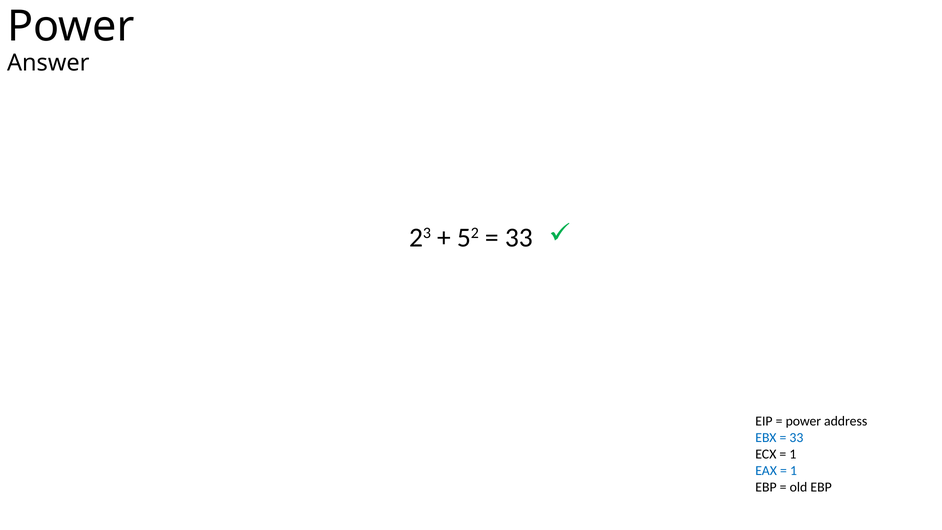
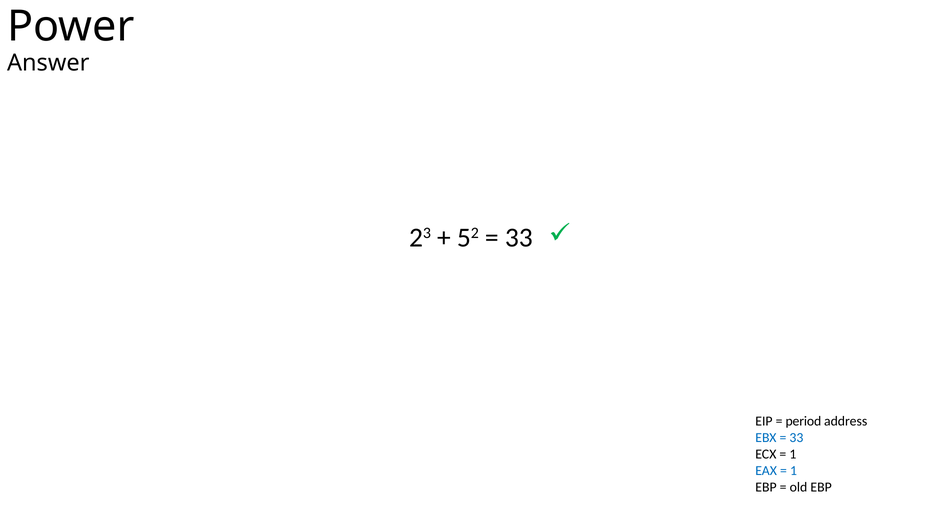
power at (803, 421): power -> period
